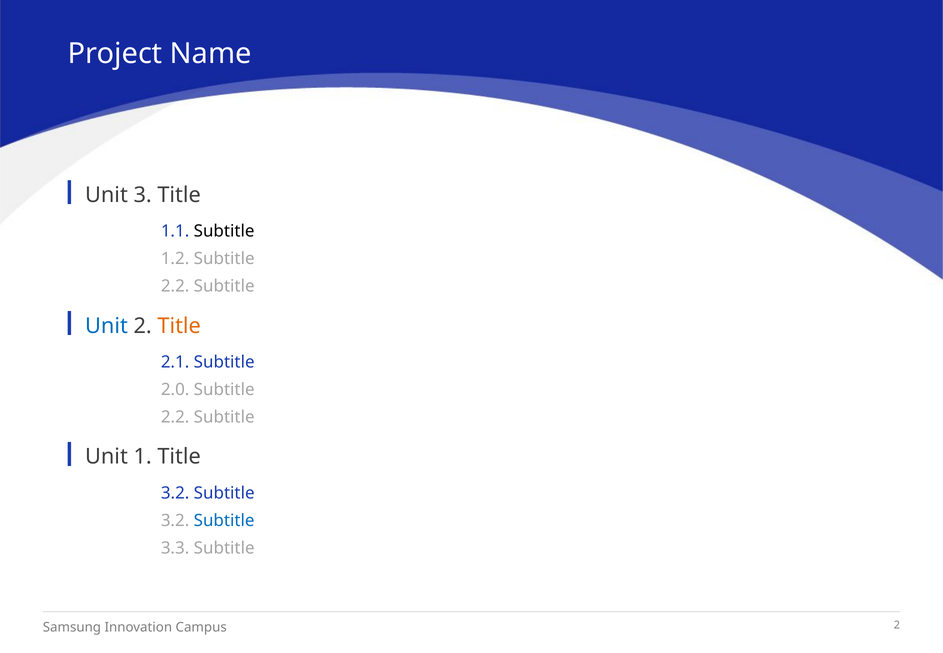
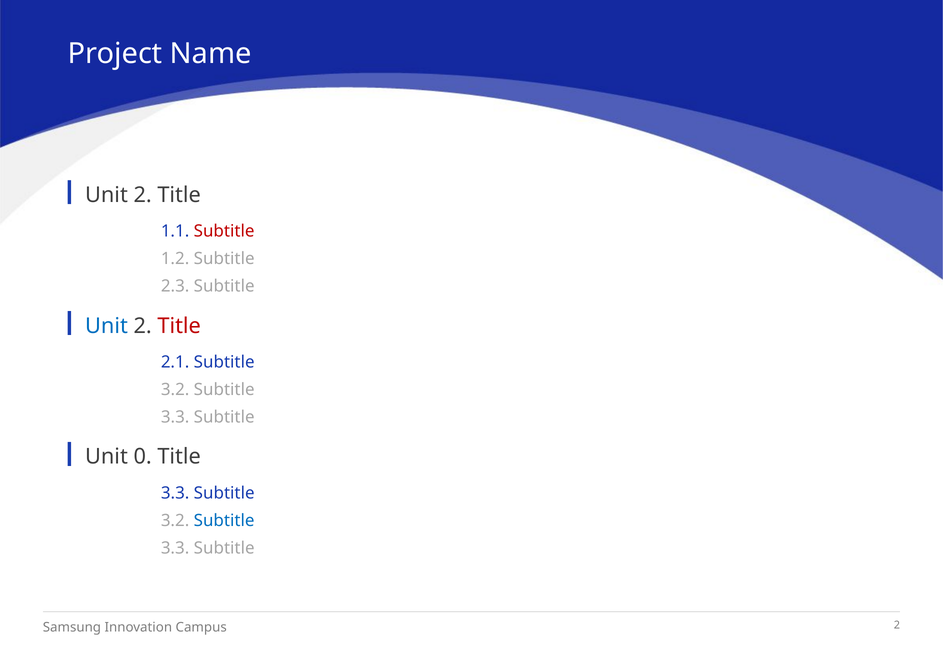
3 at (143, 195): 3 -> 2
Subtitle at (224, 231) colour: black -> red
2.2 at (175, 286): 2.2 -> 2.3
Title at (179, 326) colour: orange -> red
2.0 at (175, 390): 2.0 -> 3.2
2.2 at (175, 417): 2.2 -> 3.3
1: 1 -> 0
3.2 at (175, 493): 3.2 -> 3.3
